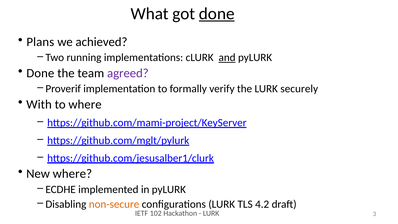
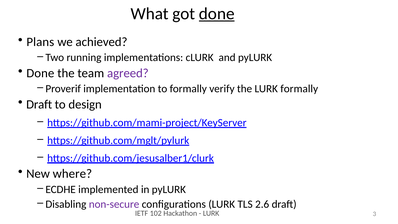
and underline: present -> none
LURK securely: securely -> formally
With at (39, 104): With -> Draft
to where: where -> design
non-secure colour: orange -> purple
4.2: 4.2 -> 2.6
